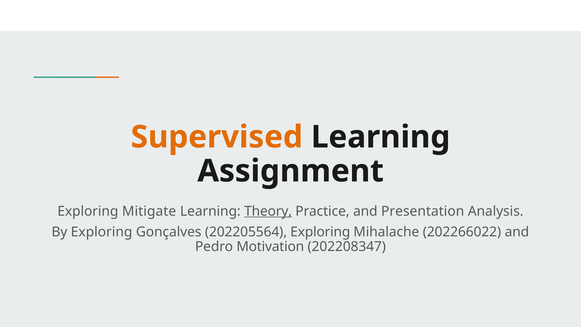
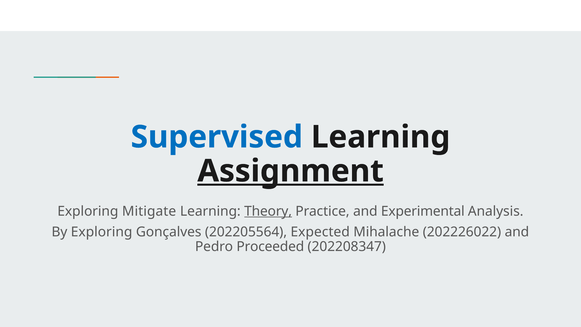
Supervised colour: orange -> blue
Assignment underline: none -> present
Presentation: Presentation -> Experimental
202205564 Exploring: Exploring -> Expected
202266022: 202266022 -> 202226022
Motivation: Motivation -> Proceeded
